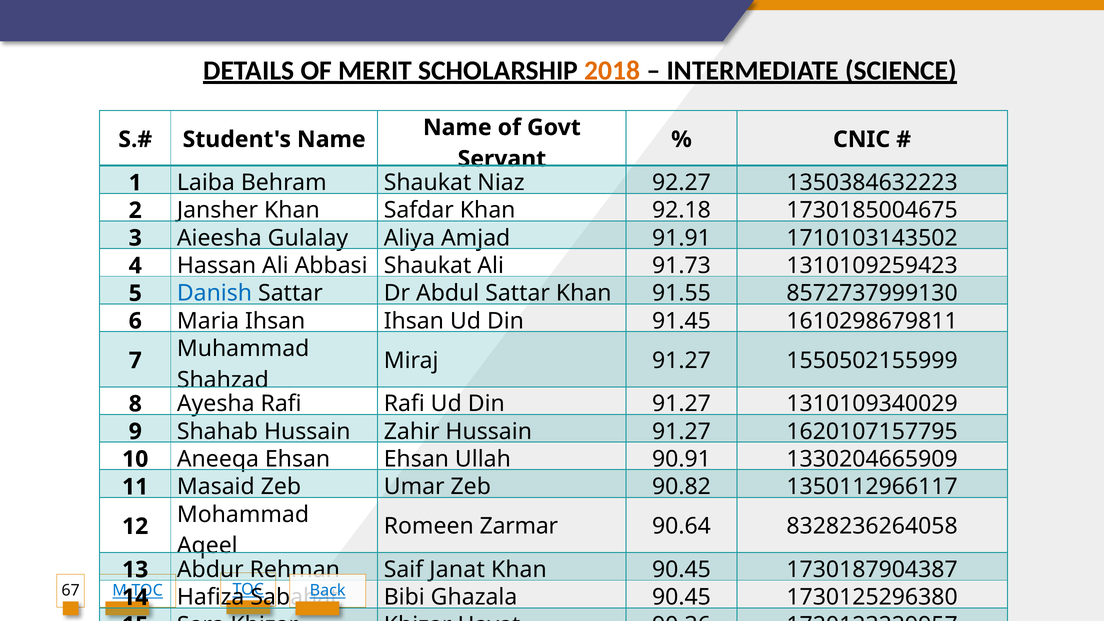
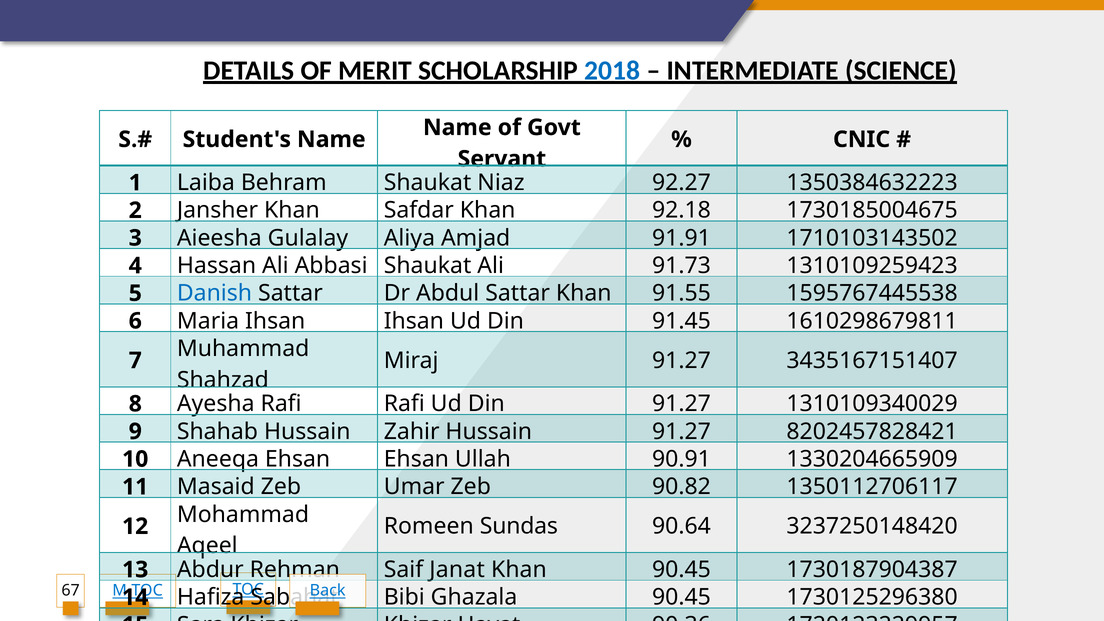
2018 colour: orange -> blue
8572737999130: 8572737999130 -> 1595767445538
1550502155999: 1550502155999 -> 3435167151407
1620107157795: 1620107157795 -> 8202457828421
1350112966117: 1350112966117 -> 1350112706117
Zarmar: Zarmar -> Sundas
8328236264058: 8328236264058 -> 3237250148420
